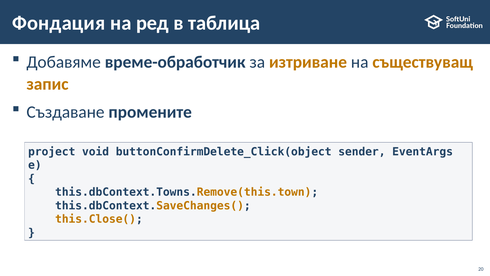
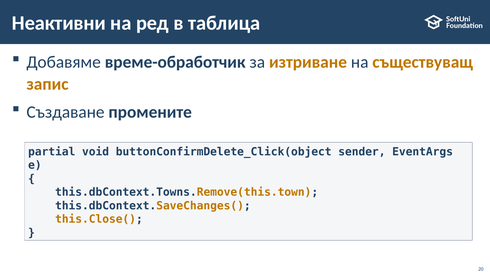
Фондация: Фондация -> Неактивни
project: project -> partial
